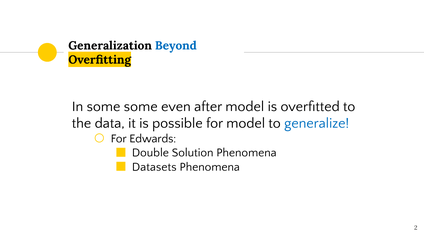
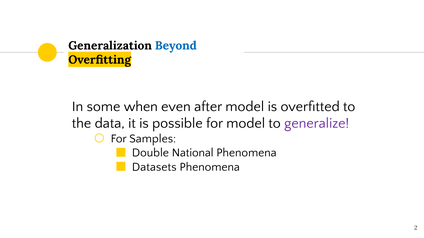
some some: some -> when
generalize colour: blue -> purple
Edwards: Edwards -> Samples
Solution: Solution -> National
